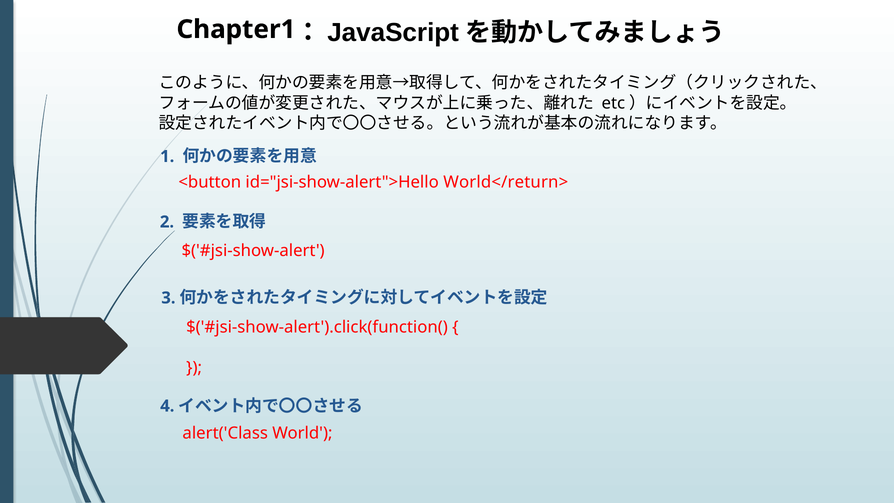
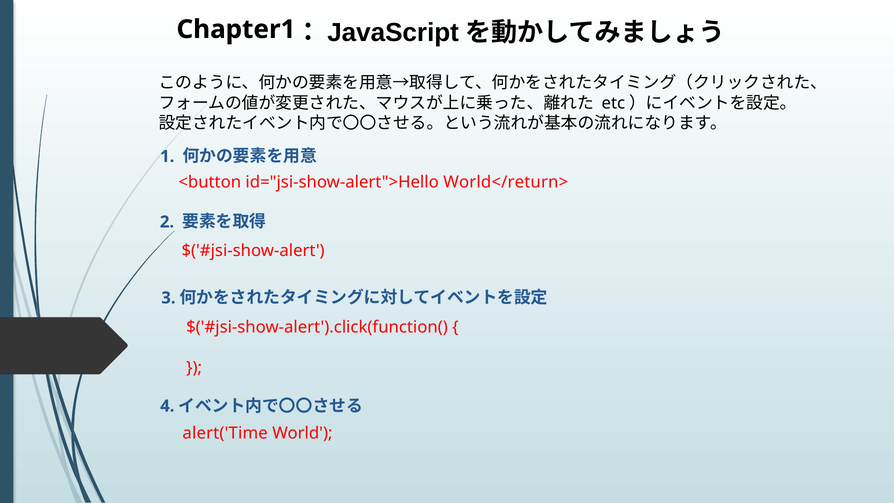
alert('Class: alert('Class -> alert('Time
